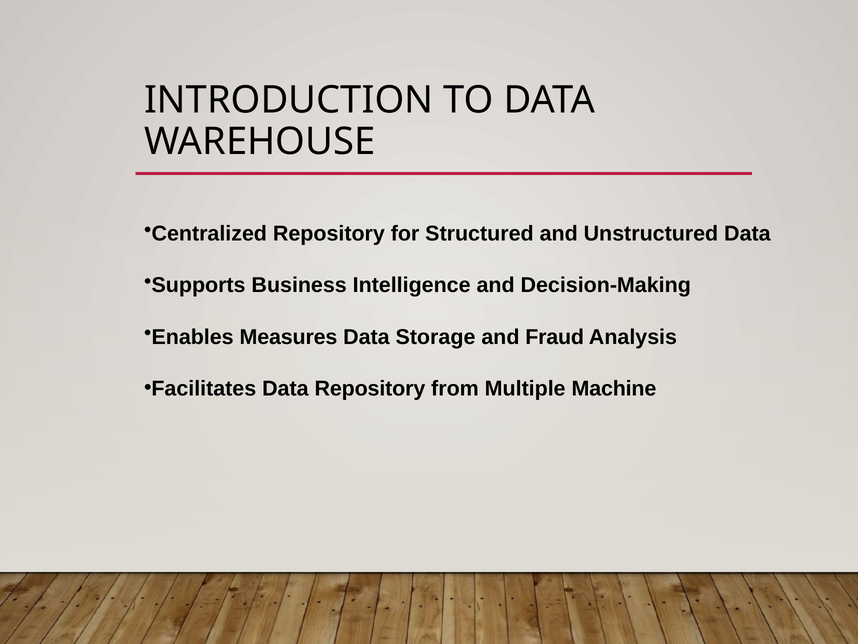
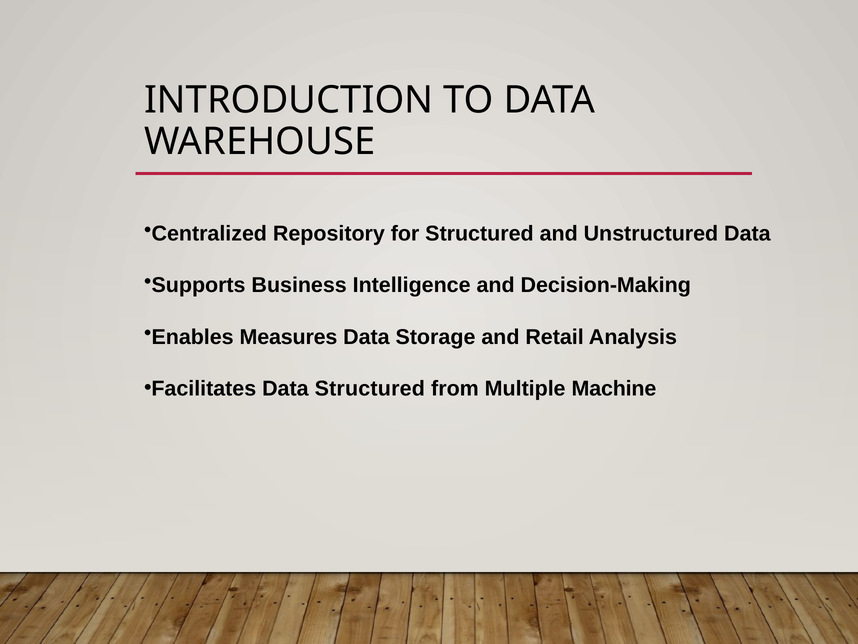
Fraud: Fraud -> Retail
Data Repository: Repository -> Structured
